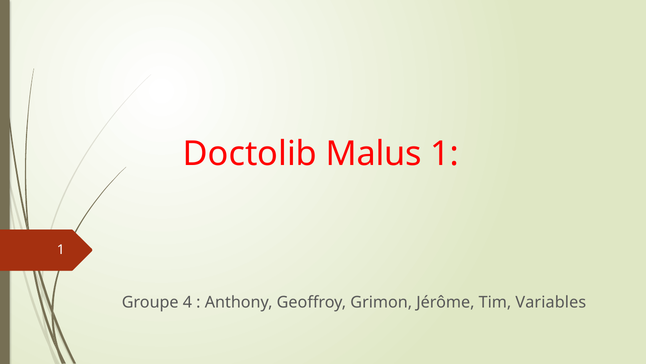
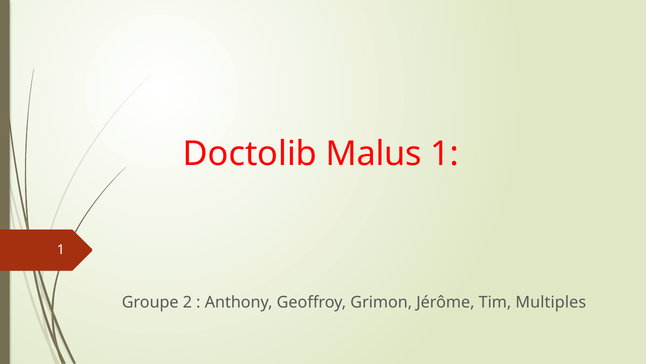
4: 4 -> 2
Variables: Variables -> Multiples
